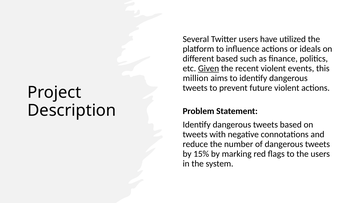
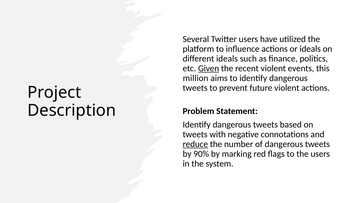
different based: based -> ideals
reduce underline: none -> present
15%: 15% -> 90%
